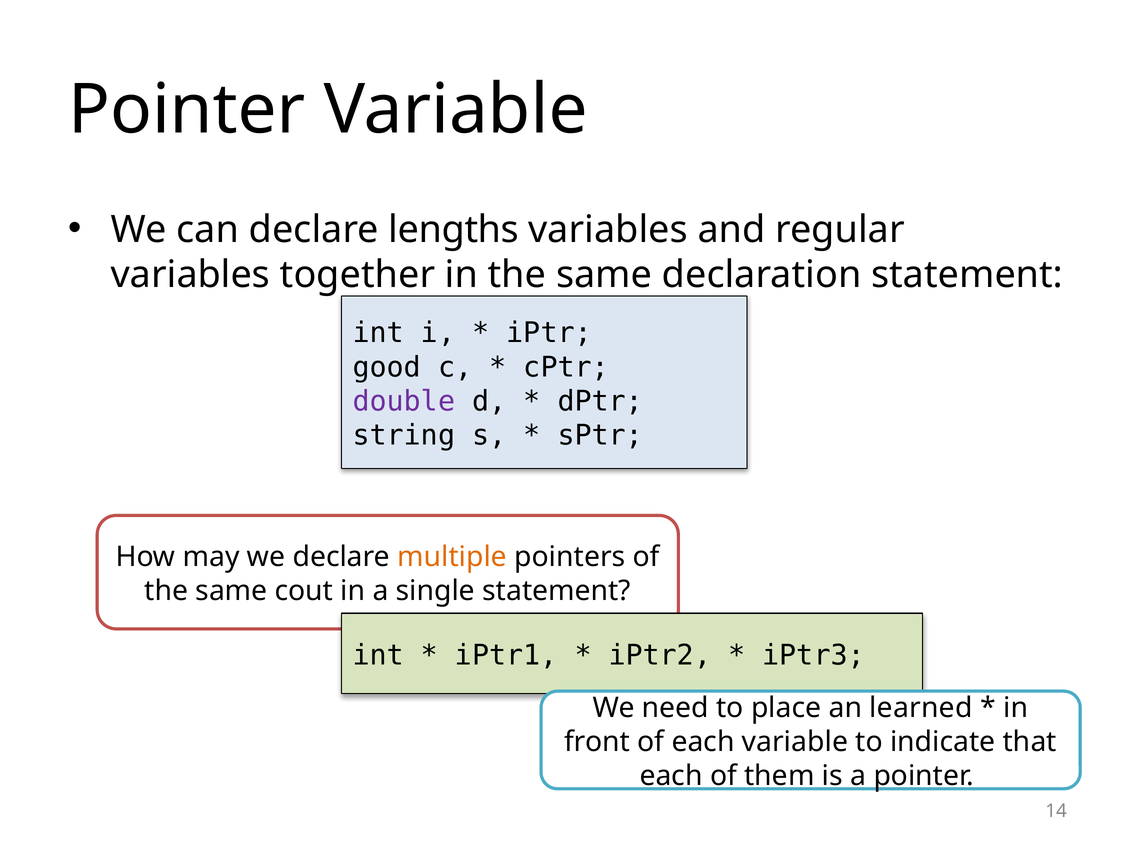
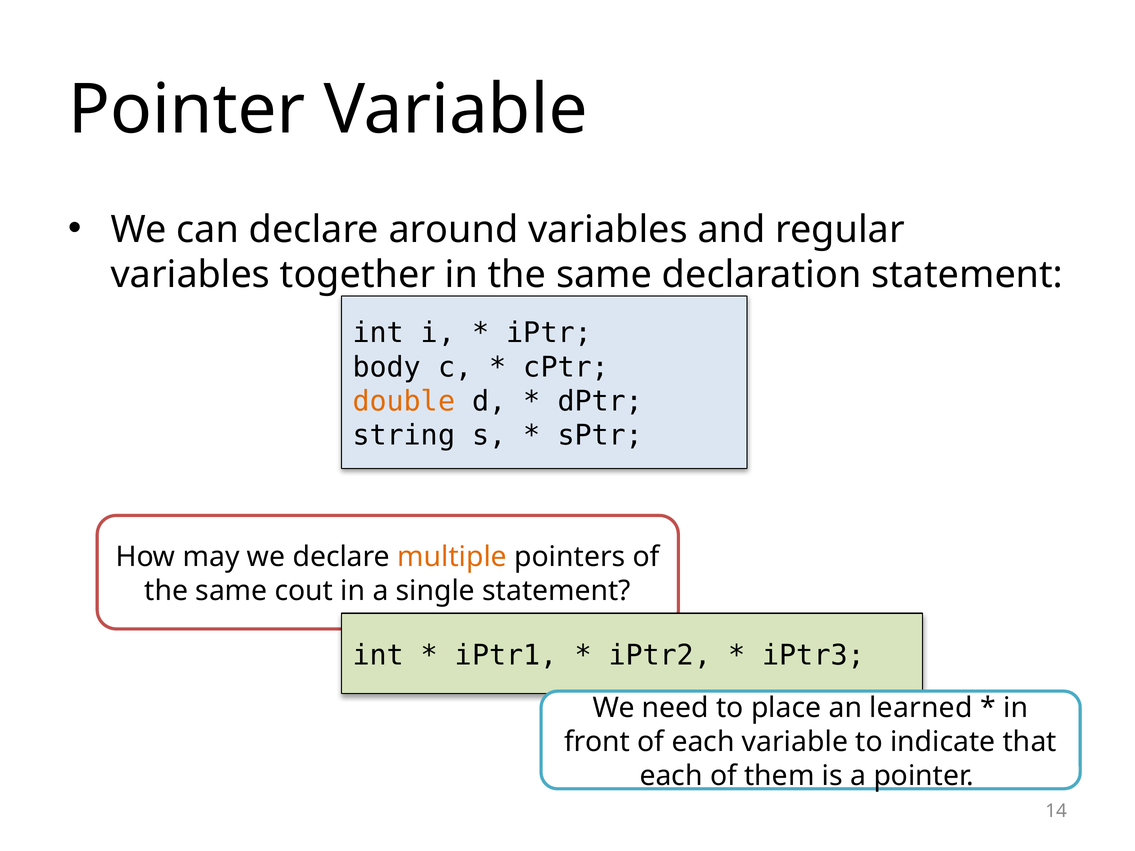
lengths: lengths -> around
good: good -> body
double colour: purple -> orange
